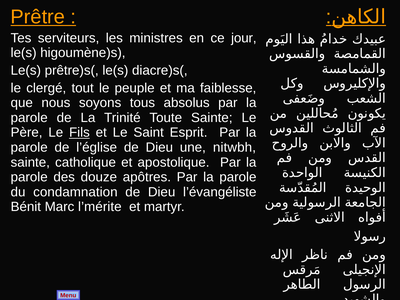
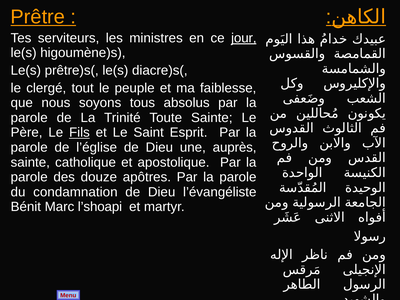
jour underline: none -> present
nitwbh: nitwbh -> auprès
l’mérite: l’mérite -> l’shoapi
